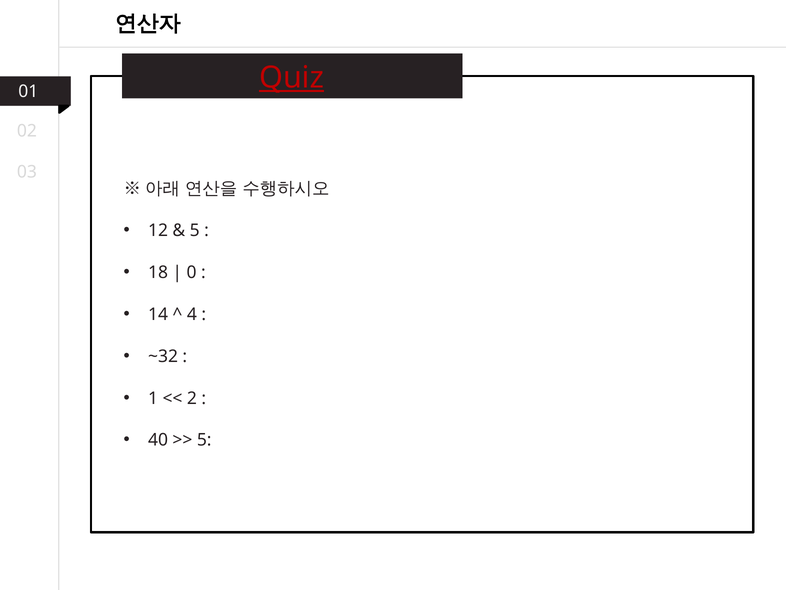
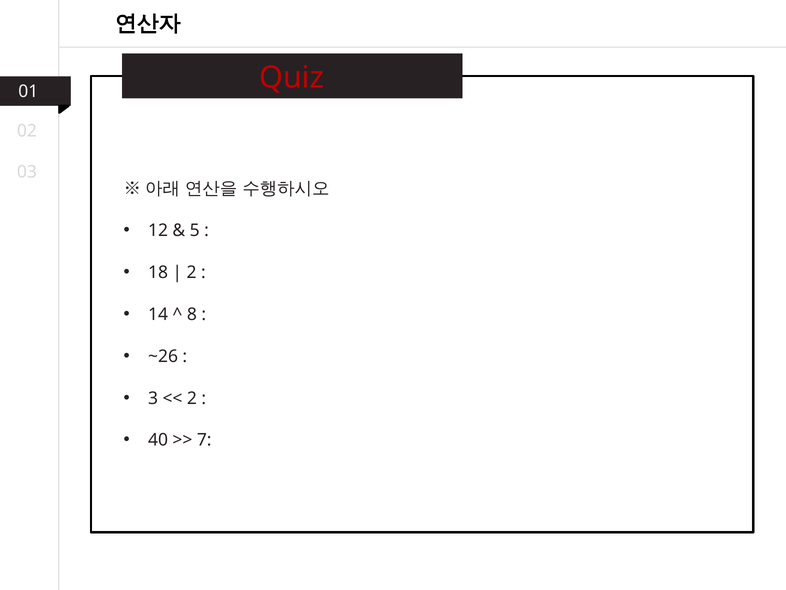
Quiz underline: present -> none
0 at (192, 272): 0 -> 2
4: 4 -> 8
~32: ~32 -> ~26
1: 1 -> 3
5 at (204, 440): 5 -> 7
